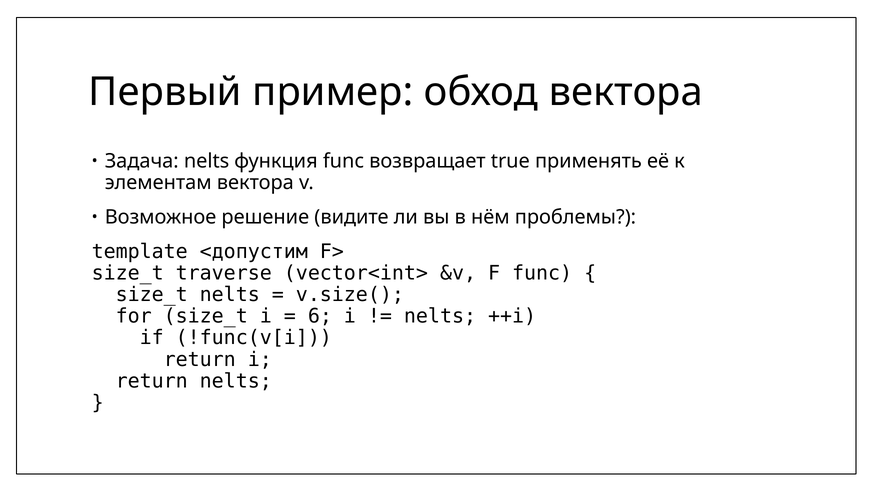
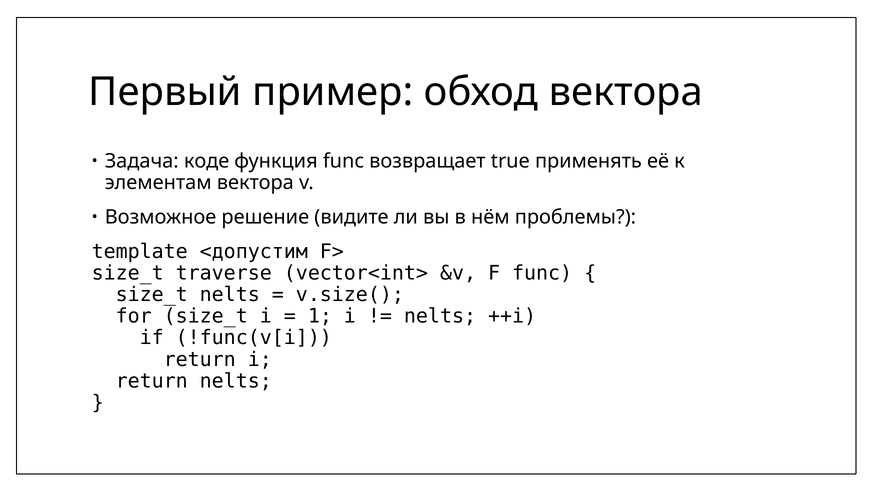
Задача nelts: nelts -> коде
6: 6 -> 1
